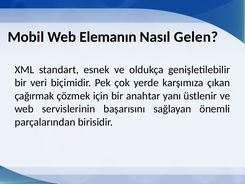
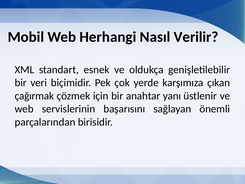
Elemanın: Elemanın -> Herhangi
Gelen: Gelen -> Verilir
